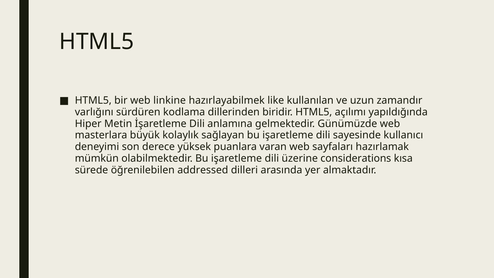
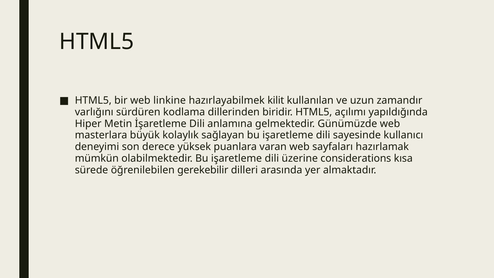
like: like -> kilit
addressed: addressed -> gerekebilir
